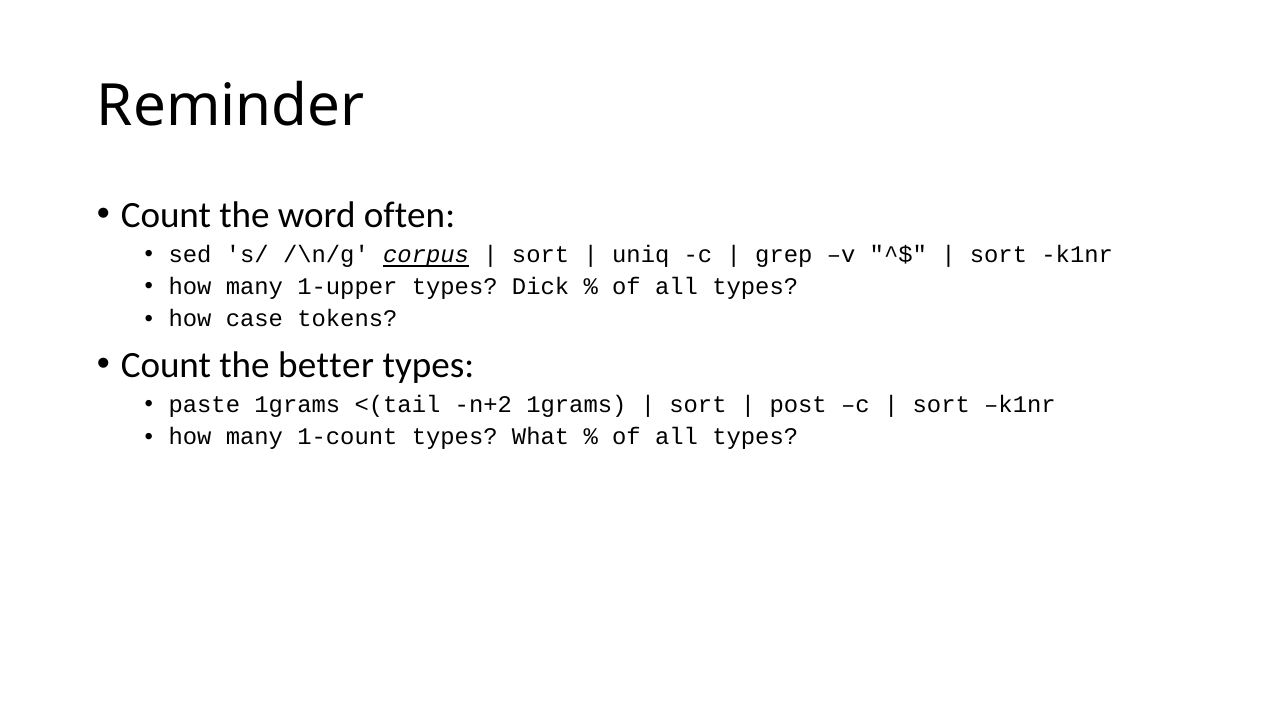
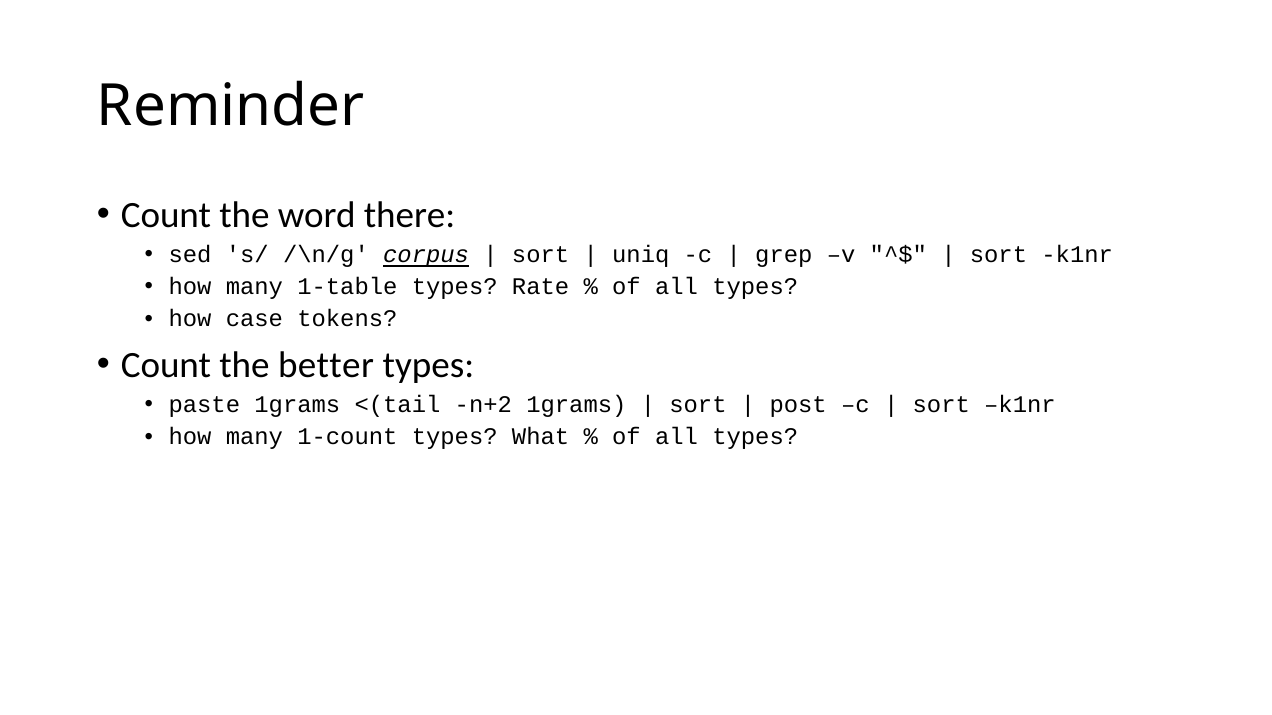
often: often -> there
1-upper: 1-upper -> 1-table
Dick: Dick -> Rate
